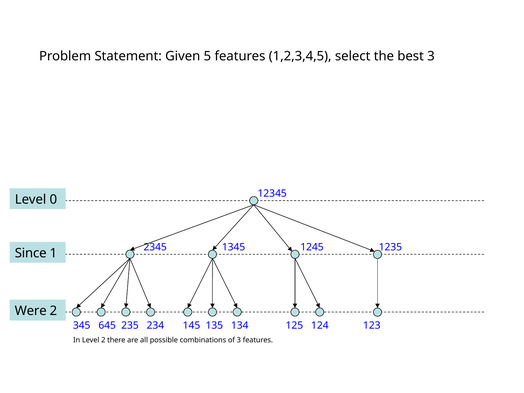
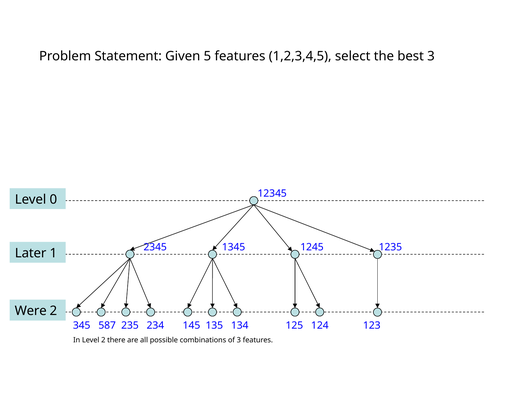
Since: Since -> Later
645: 645 -> 587
